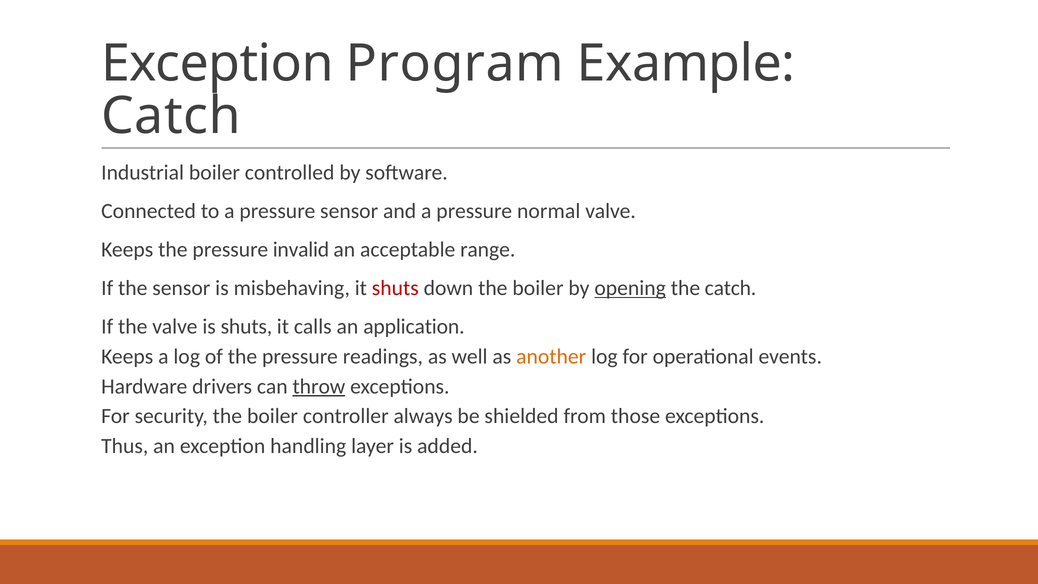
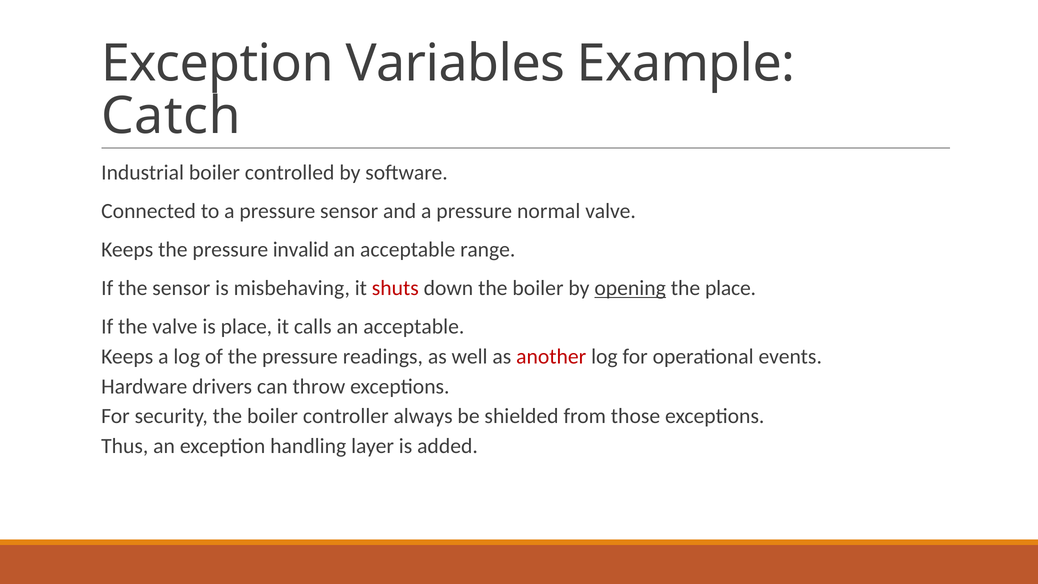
Program: Program -> Variables
the catch: catch -> place
is shuts: shuts -> place
calls an application: application -> acceptable
another colour: orange -> red
throw underline: present -> none
